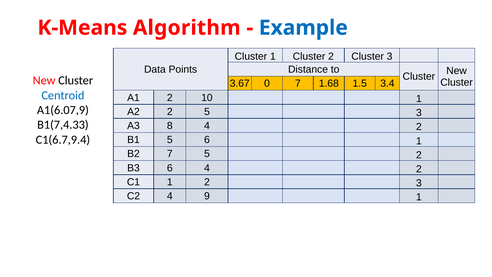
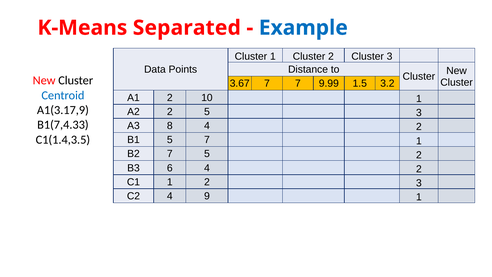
Algorithm: Algorithm -> Separated
3.67 0: 0 -> 7
1.68: 1.68 -> 9.99
3.4: 3.4 -> 3.2
A1(6.07,9: A1(6.07,9 -> A1(3.17,9
C1(6.7,9.4: C1(6.7,9.4 -> C1(1.4,3.5
5 6: 6 -> 7
